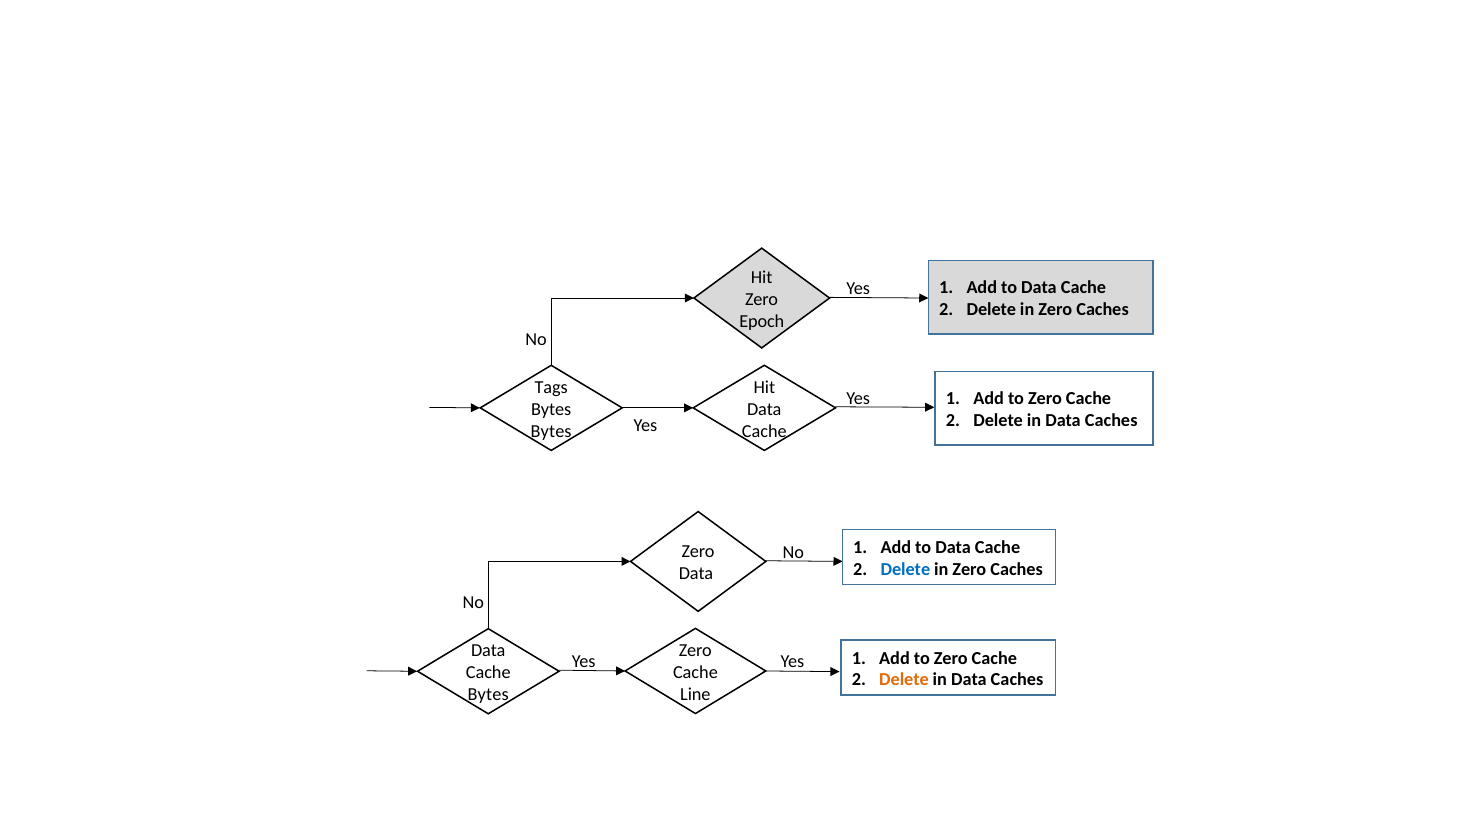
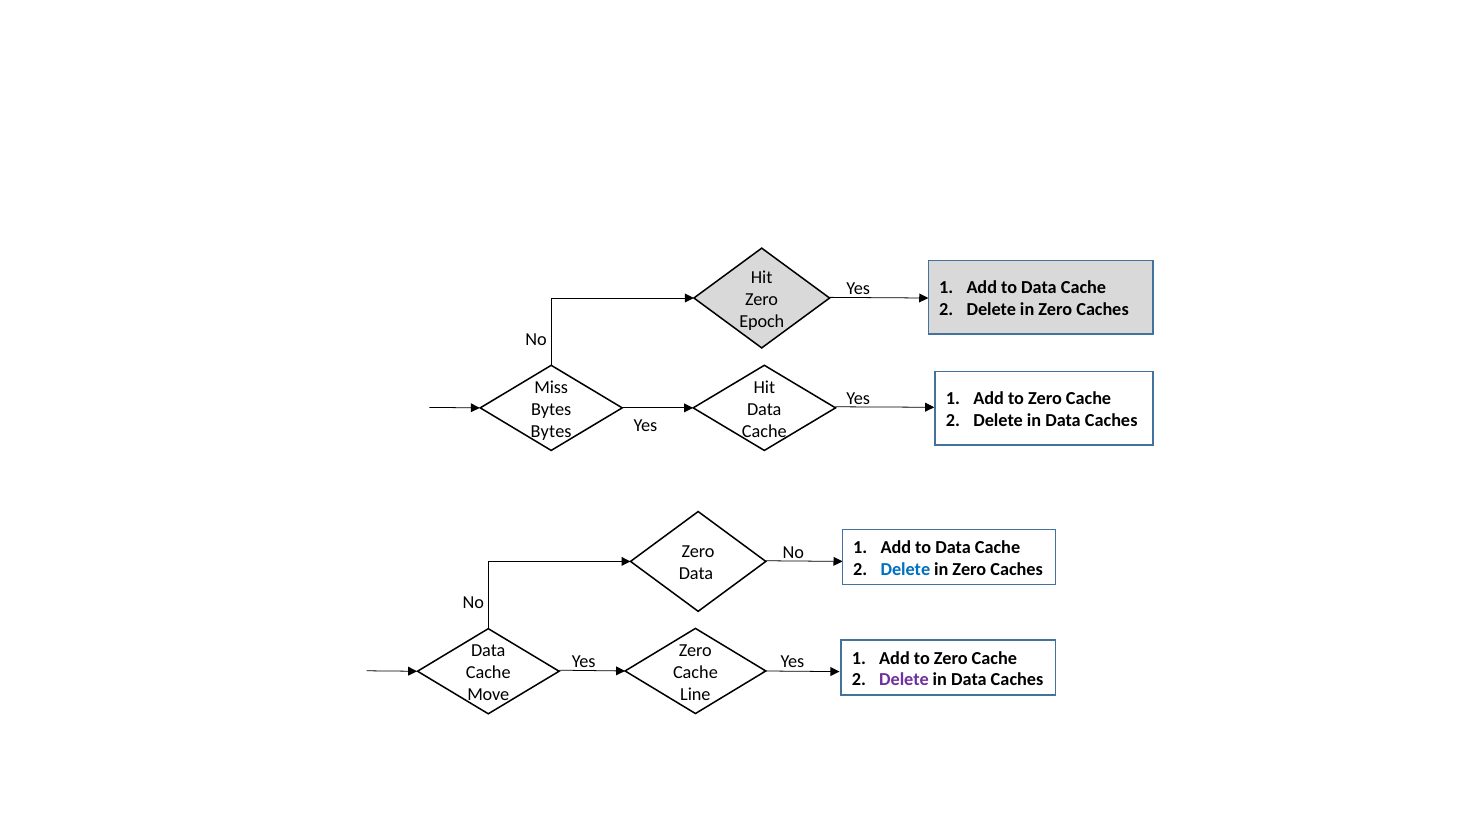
Tags: Tags -> Miss
Delete at (904, 679) colour: orange -> purple
Bytes at (488, 694): Bytes -> Move
